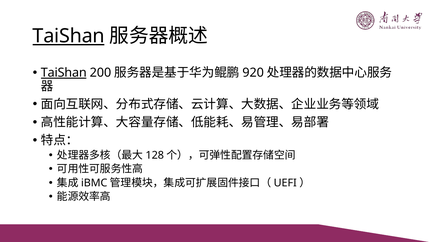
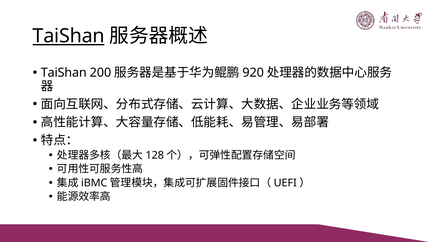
TaiShan at (64, 73) underline: present -> none
